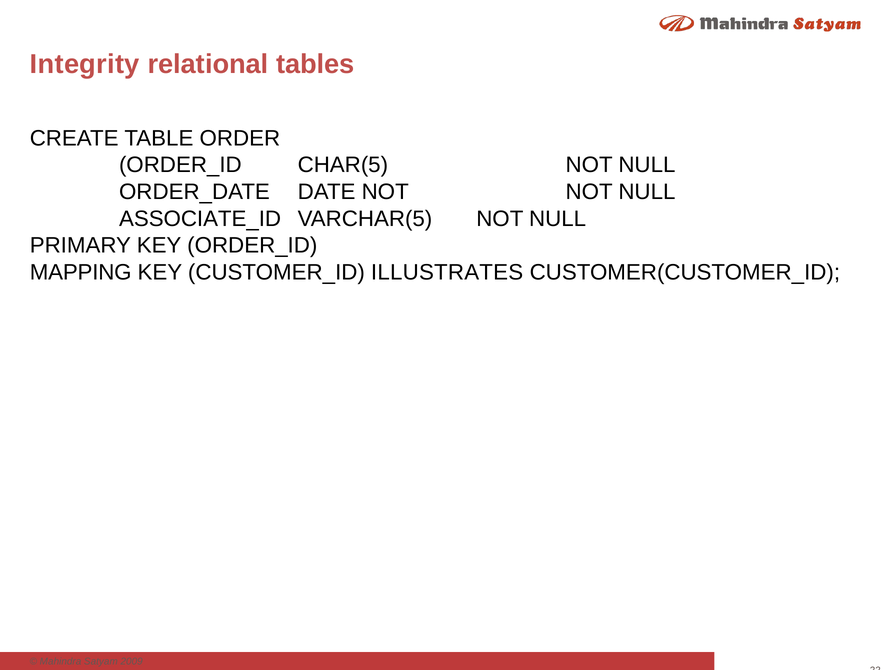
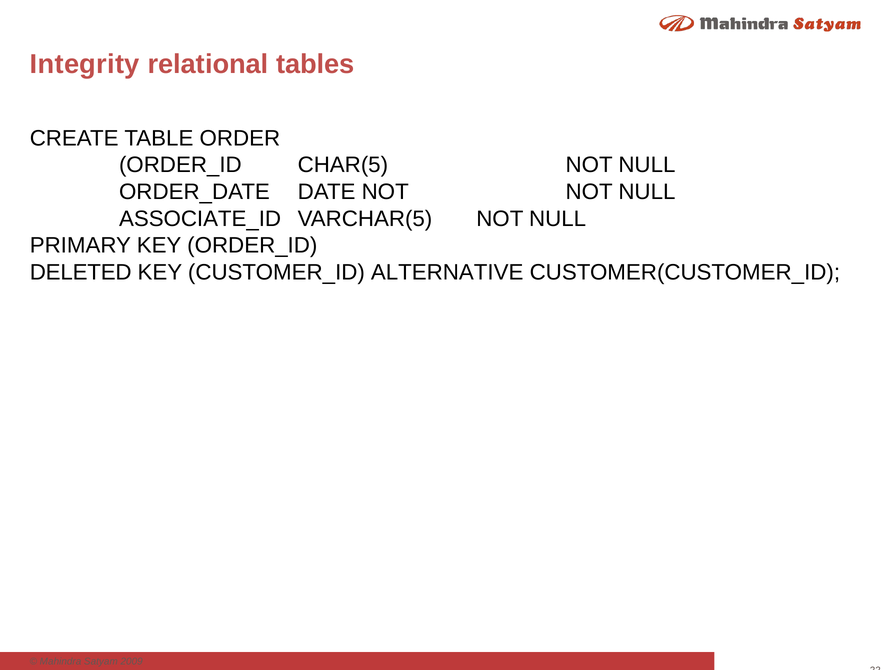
MAPPING: MAPPING -> DELETED
ILLUSTRATES: ILLUSTRATES -> ALTERNATIVE
